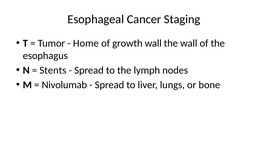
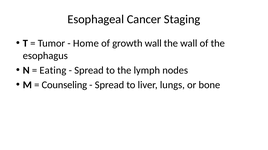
Stents: Stents -> Eating
Nivolumab: Nivolumab -> Counseling
